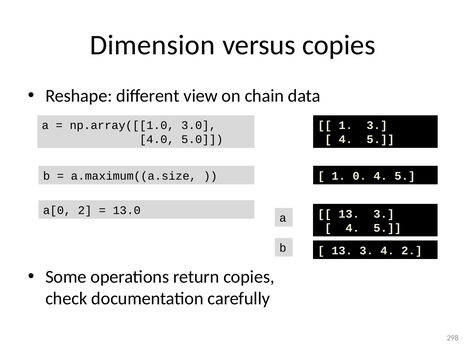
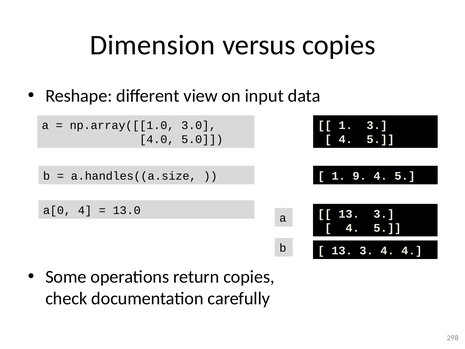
chain: chain -> input
a.maximum((a.size: a.maximum((a.size -> a.handles((a.size
0: 0 -> 9
a[0 2: 2 -> 4
4 2: 2 -> 4
